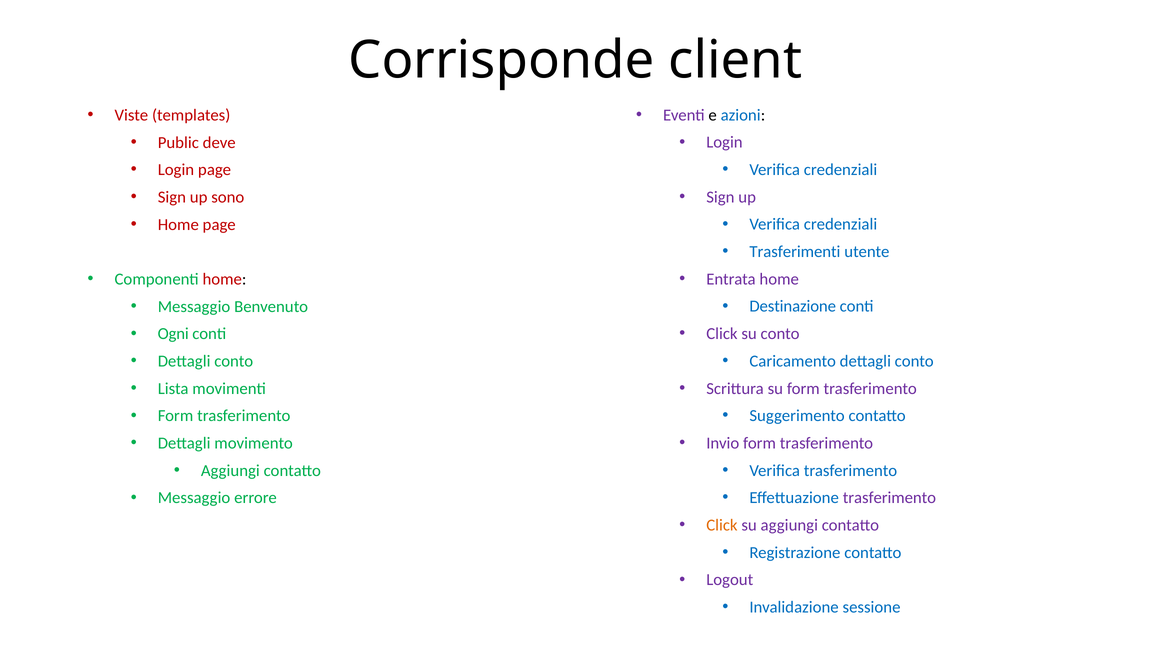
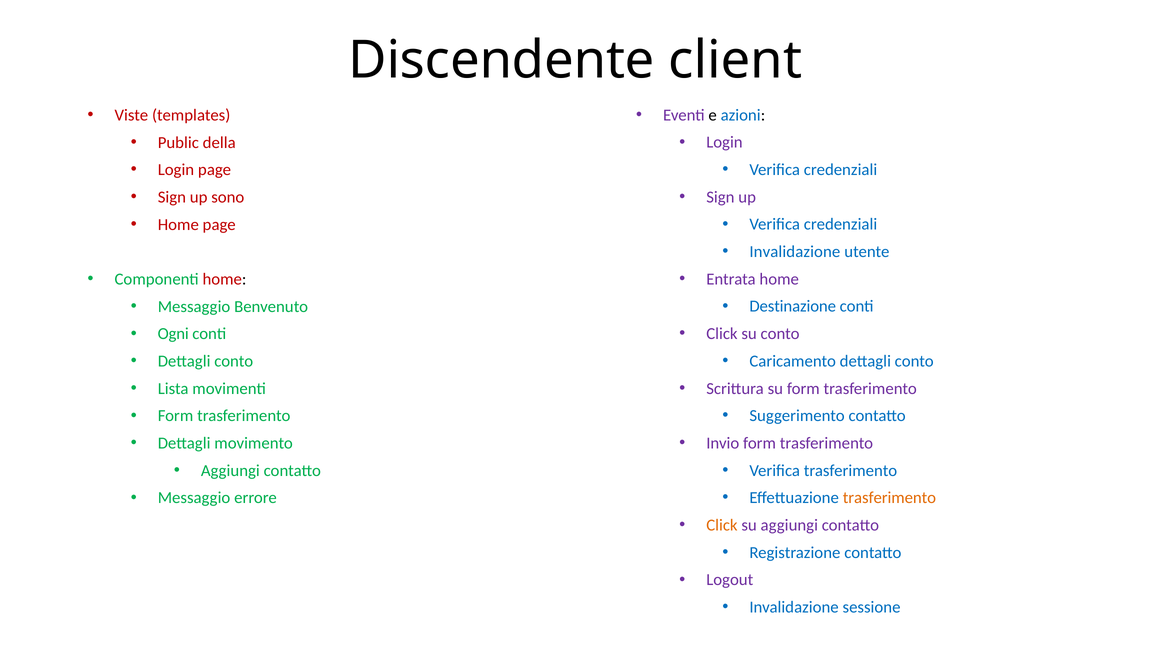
Corrisponde: Corrisponde -> Discendente
deve: deve -> della
Trasferimenti at (795, 252): Trasferimenti -> Invalidazione
trasferimento at (889, 498) colour: purple -> orange
